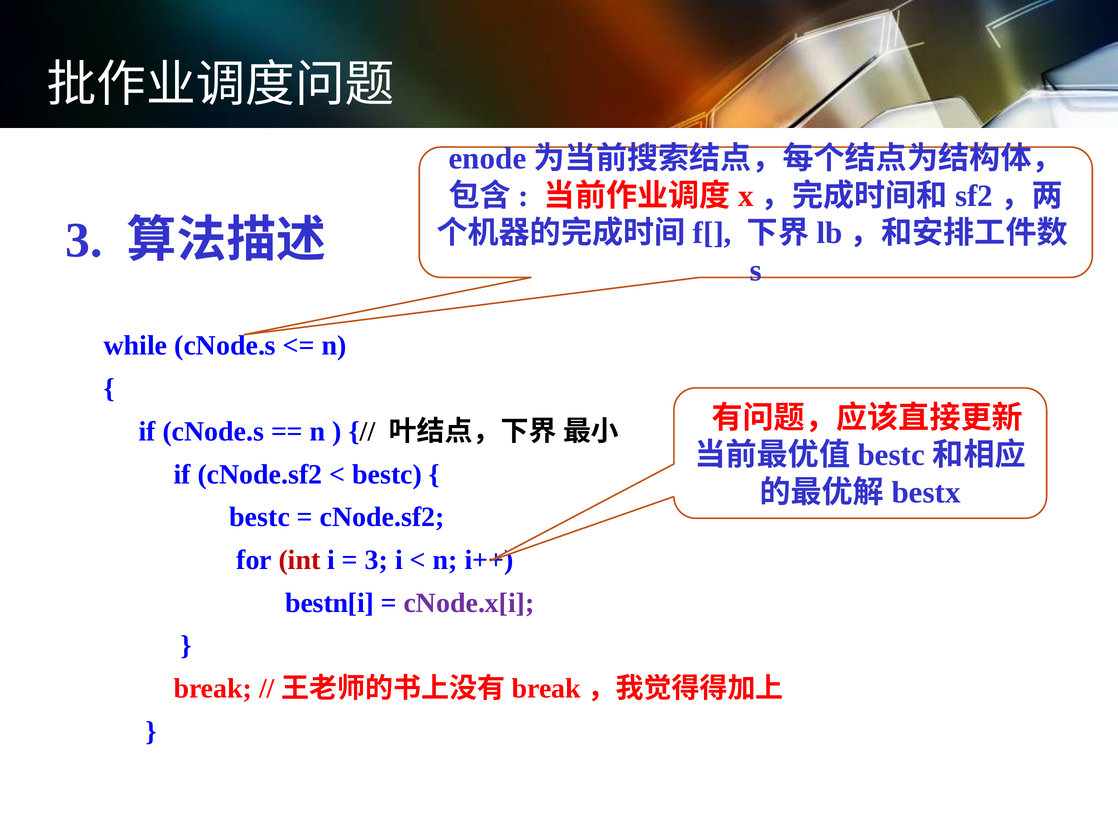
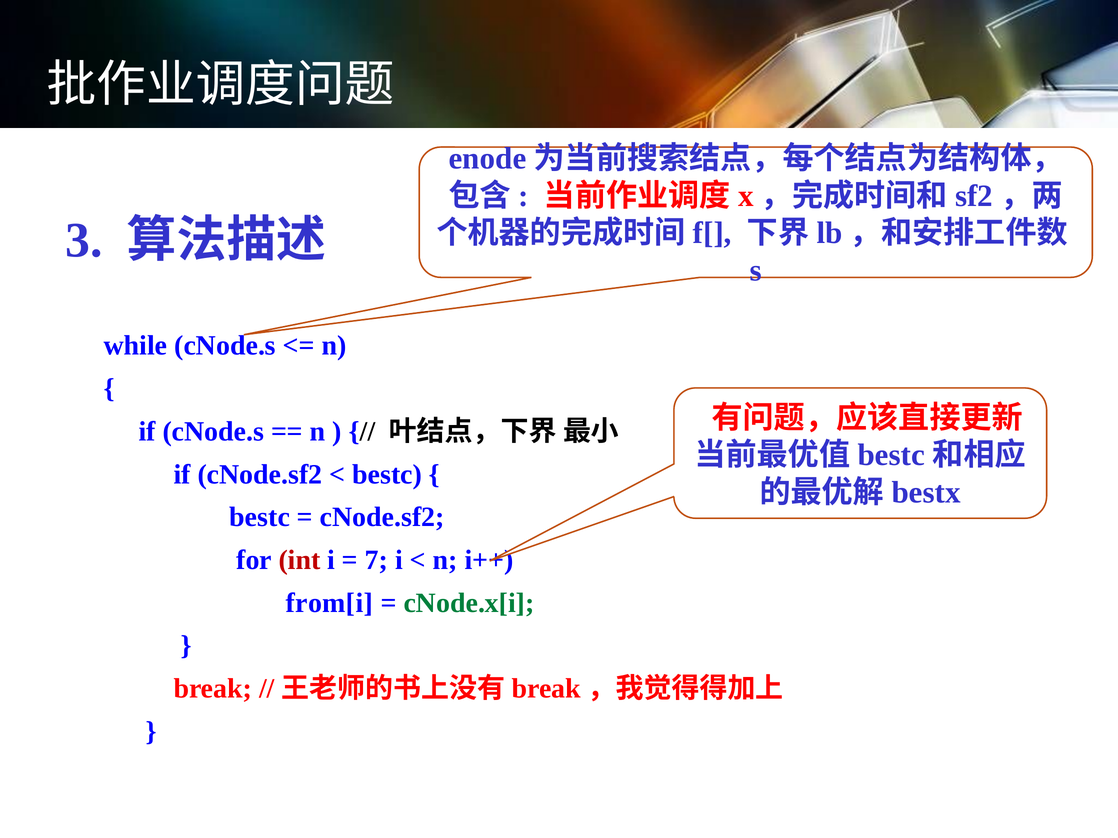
3 at (376, 560): 3 -> 7
bestn[i: bestn[i -> from[i
cNode.x[i colour: purple -> green
